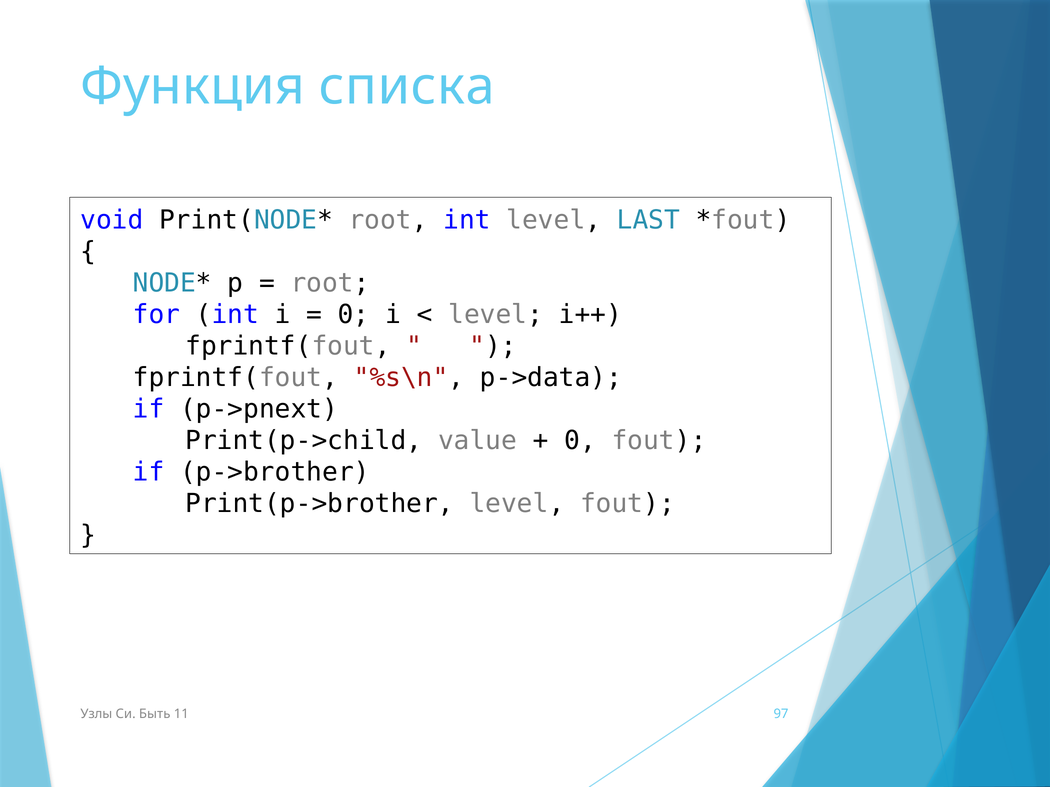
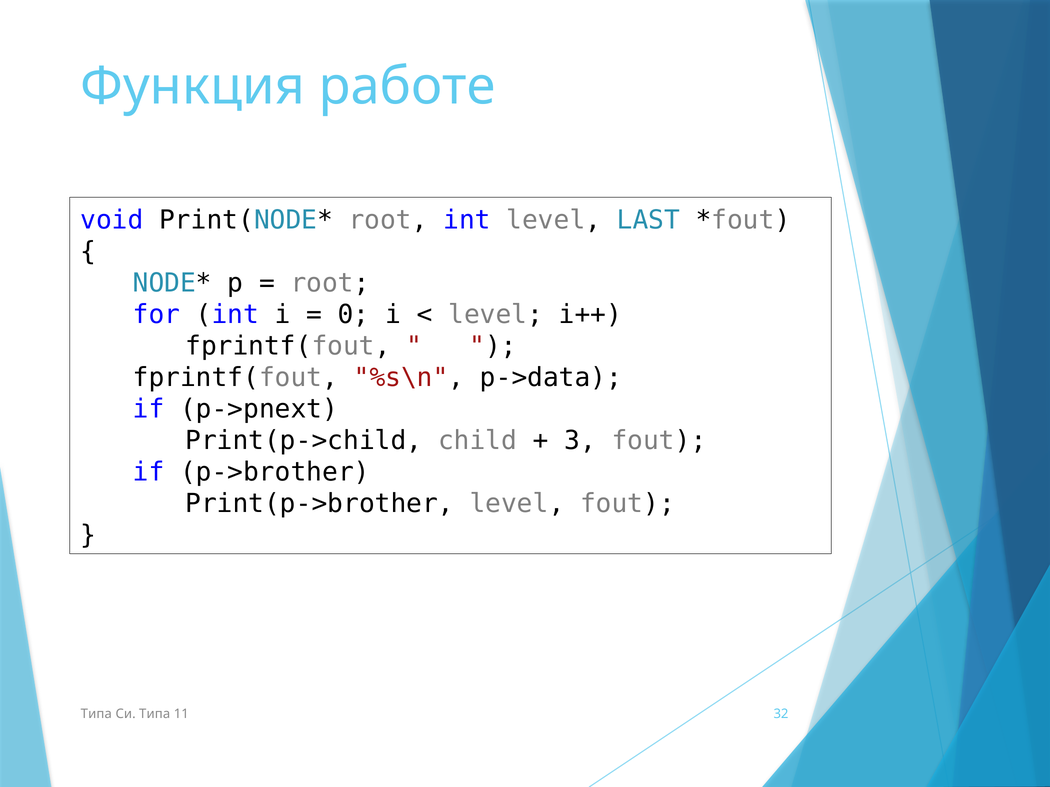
списка: списка -> работе
value: value -> child
0 at (580, 441): 0 -> 3
Узлы at (96, 715): Узлы -> Типа
Си Быть: Быть -> Типа
97: 97 -> 32
